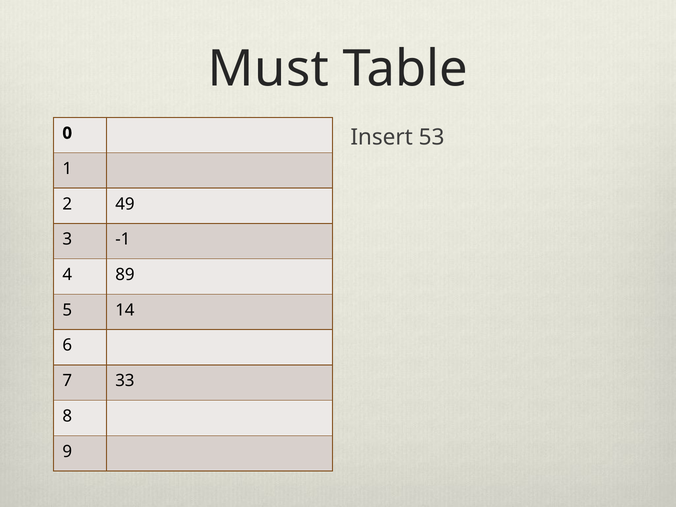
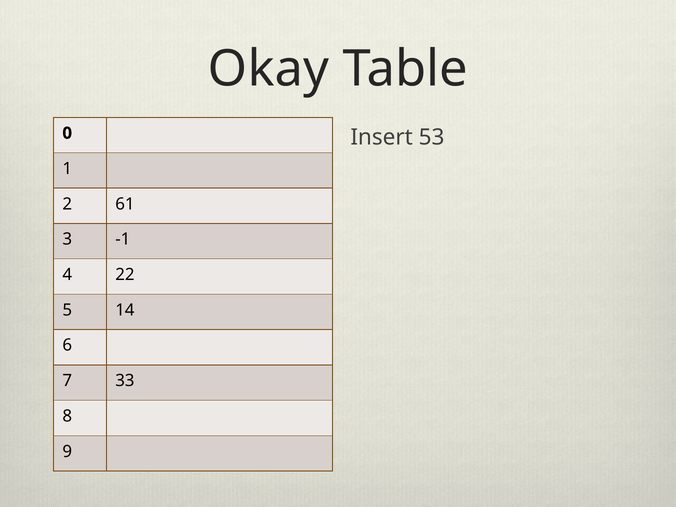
Must: Must -> Okay
49: 49 -> 61
89: 89 -> 22
